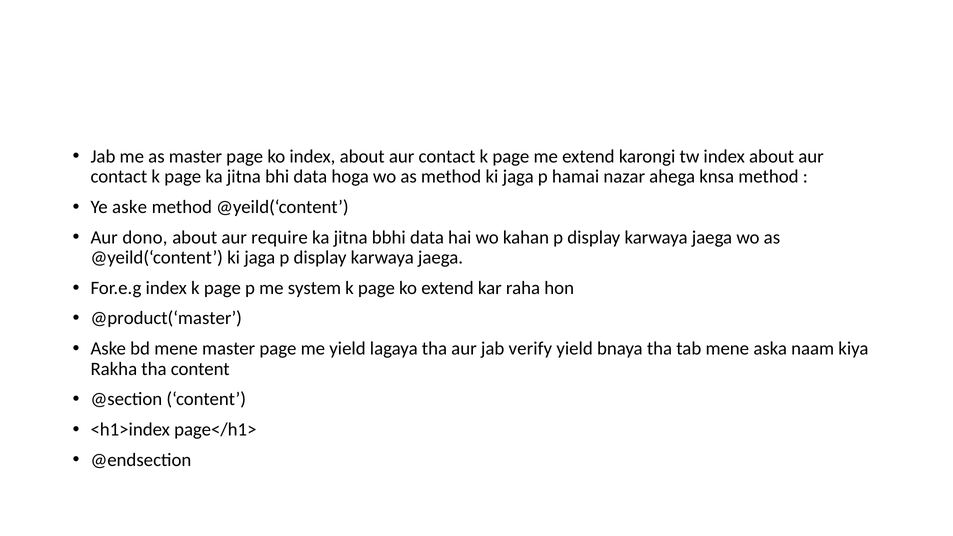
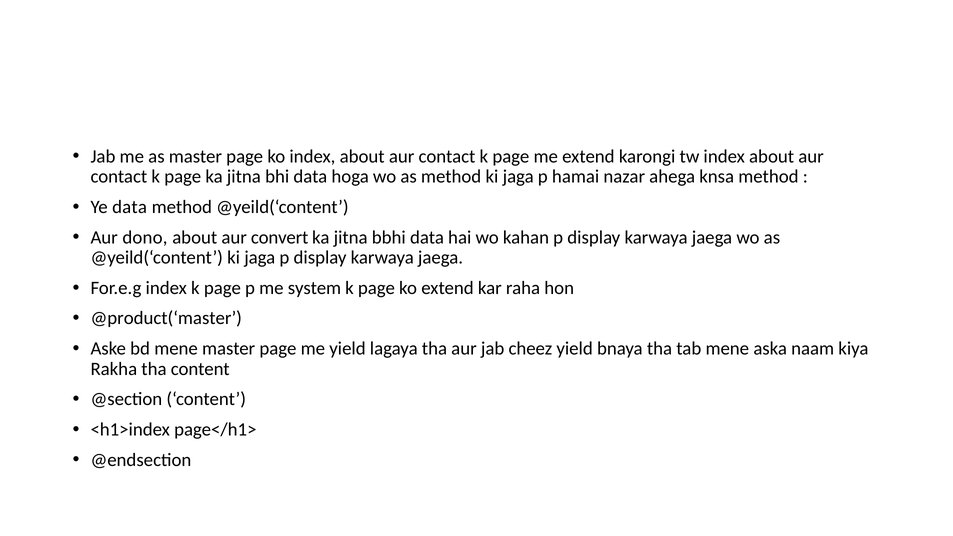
Ye aske: aske -> data
require: require -> convert
verify: verify -> cheez
